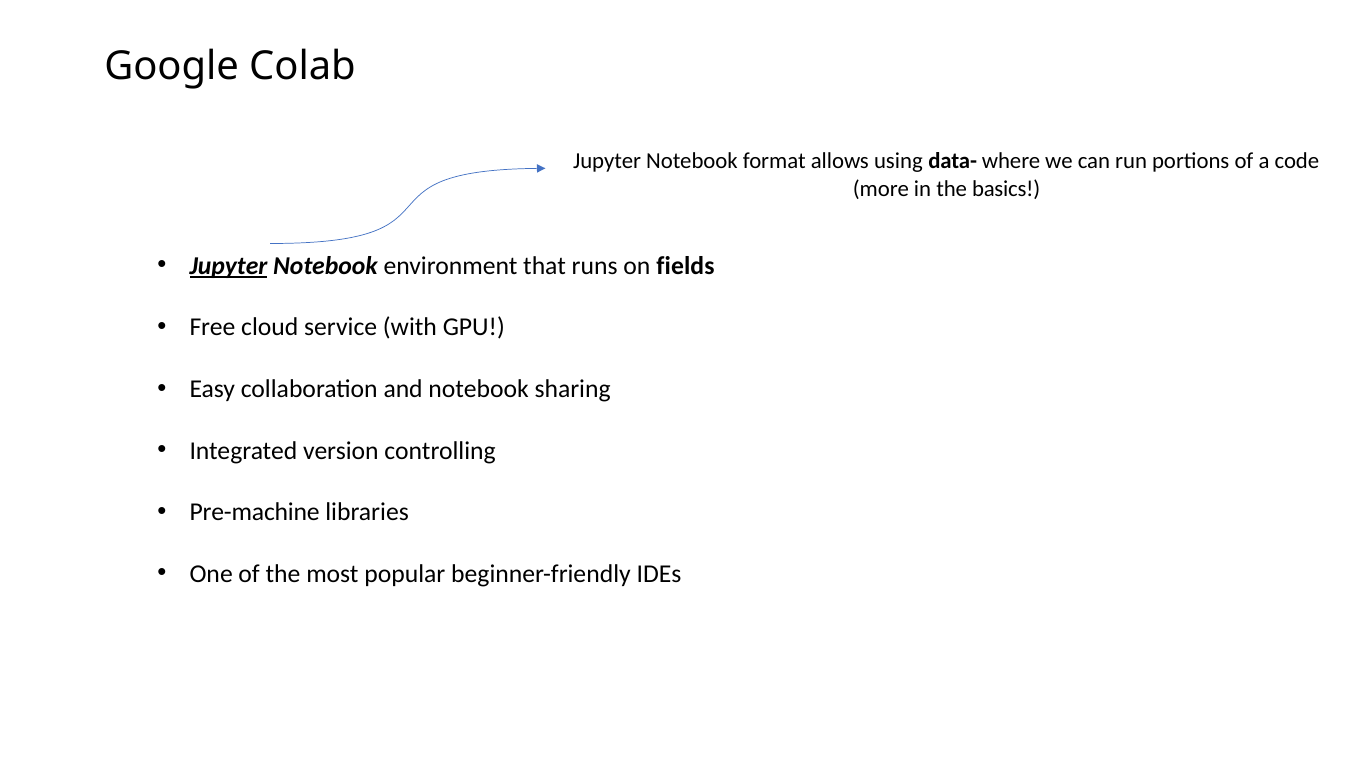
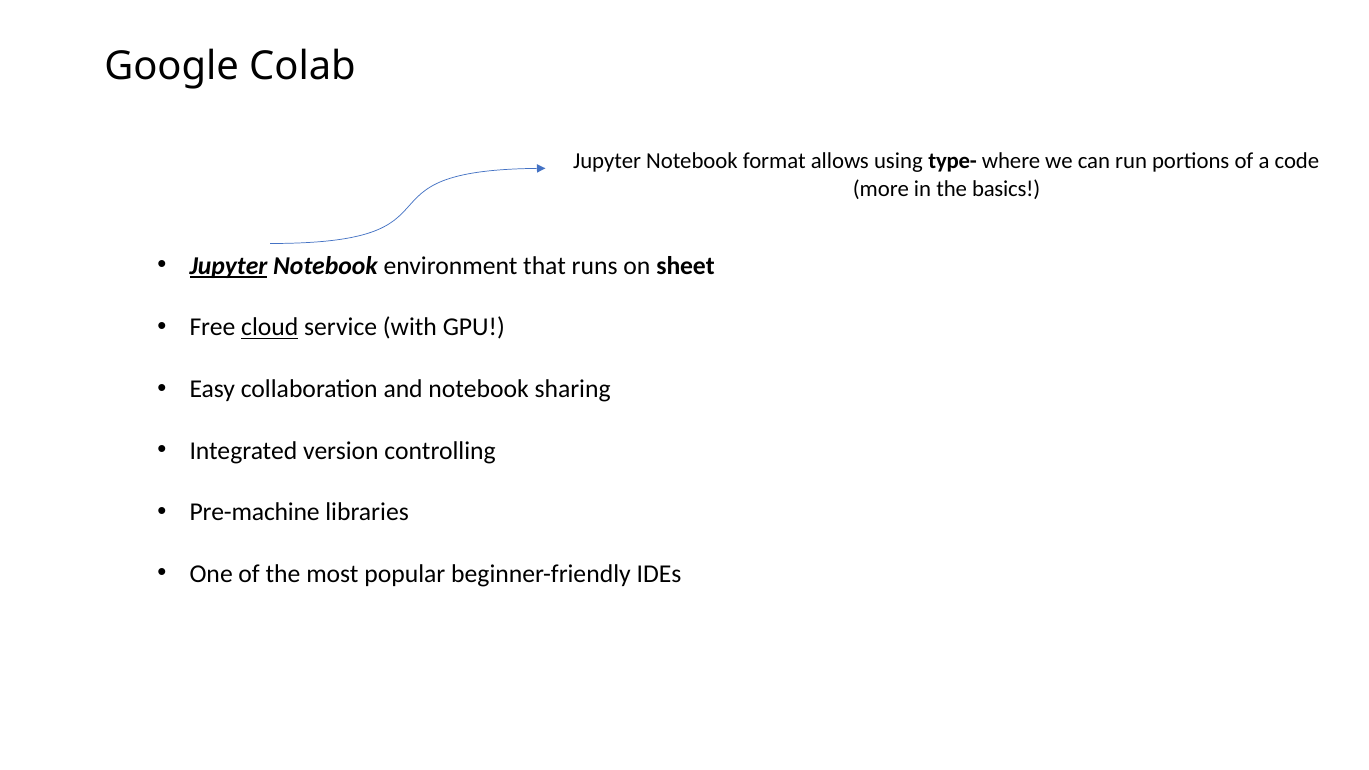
data-: data- -> type-
fields: fields -> sheet
cloud underline: none -> present
